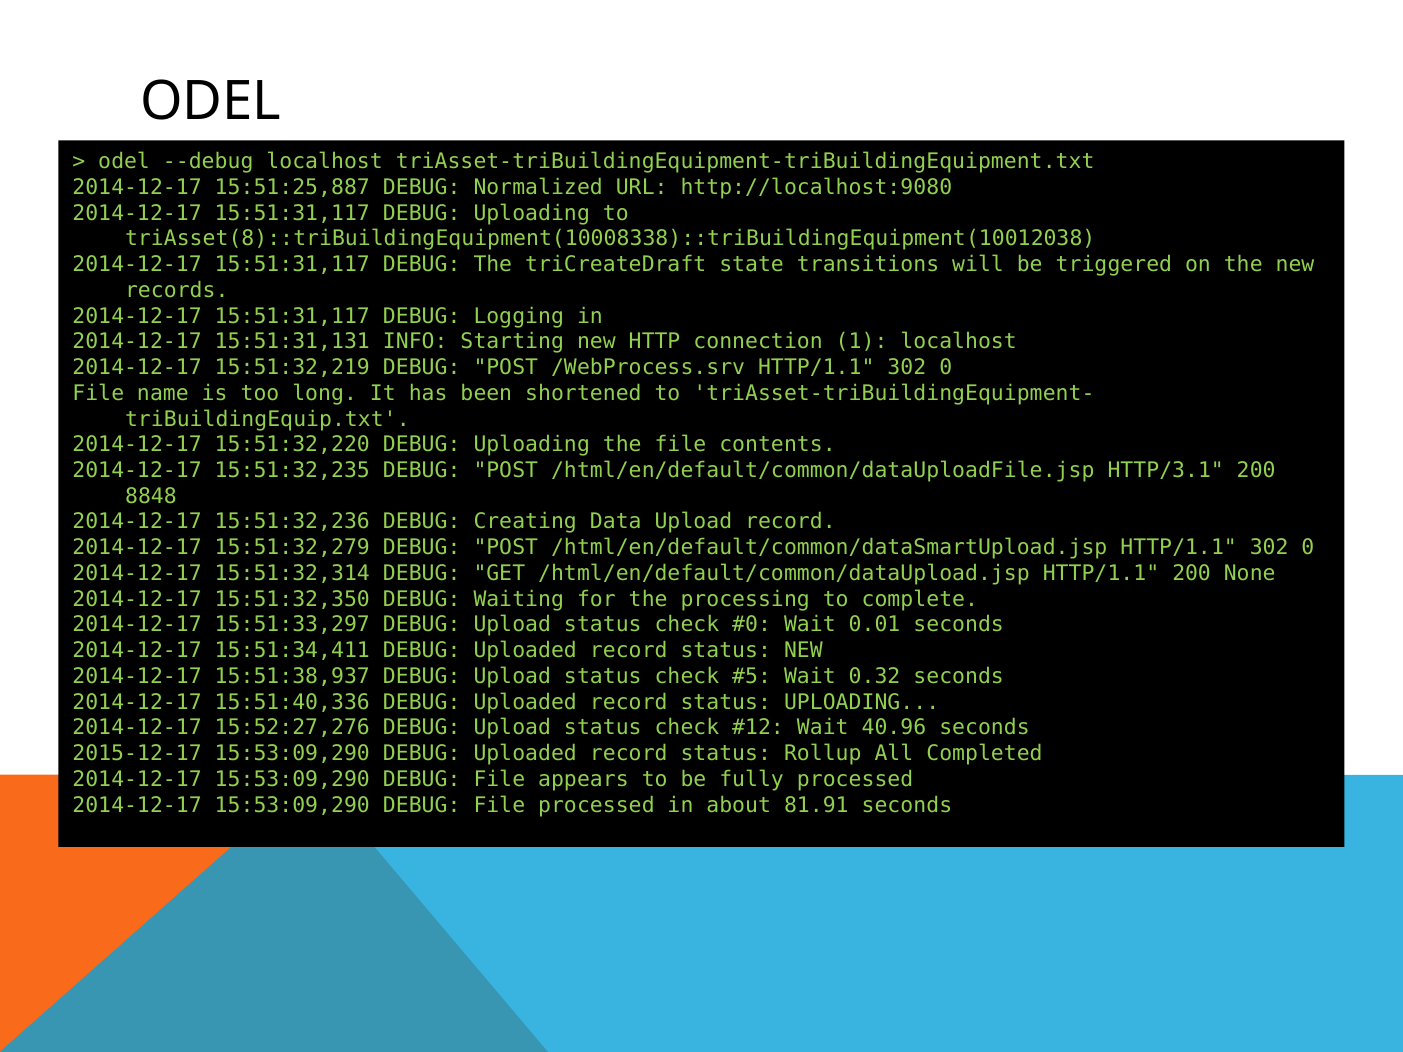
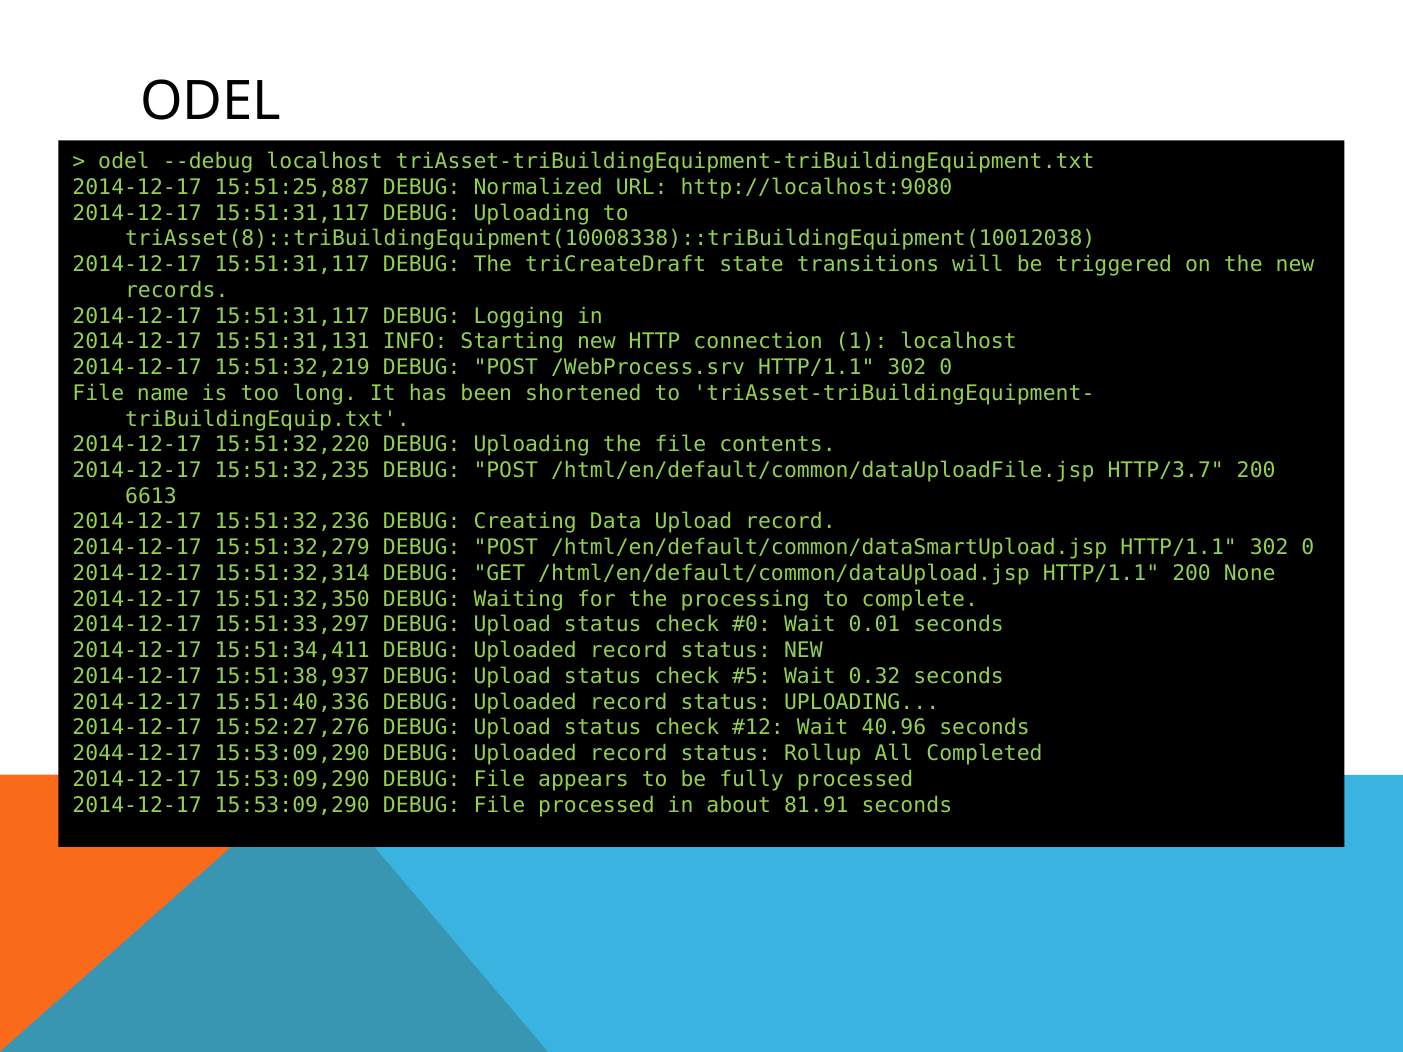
HTTP/3.1: HTTP/3.1 -> HTTP/3.7
8848: 8848 -> 6613
2015-12-17: 2015-12-17 -> 2044-12-17
